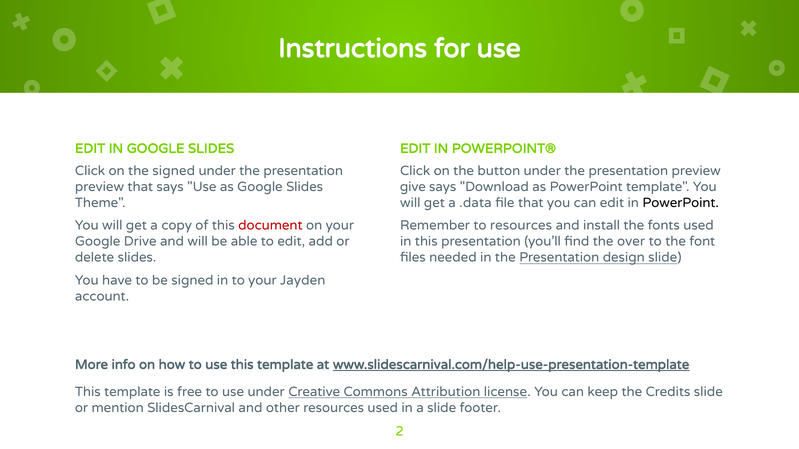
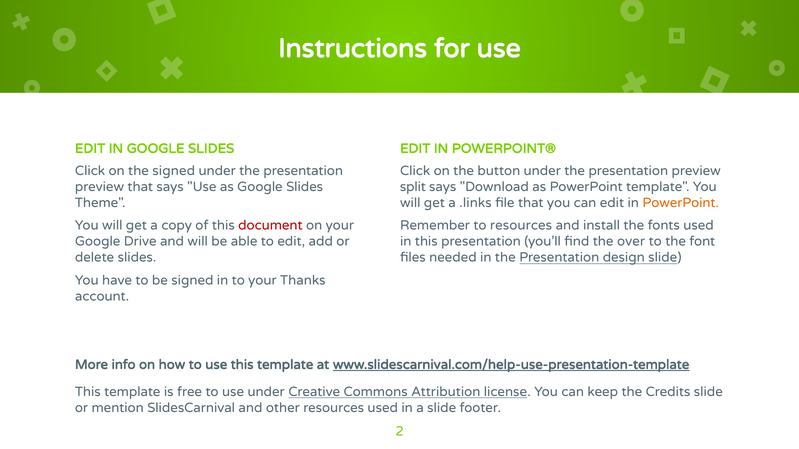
give: give -> split
.data: .data -> .links
PowerPoint at (681, 203) colour: black -> orange
Jayden: Jayden -> Thanks
